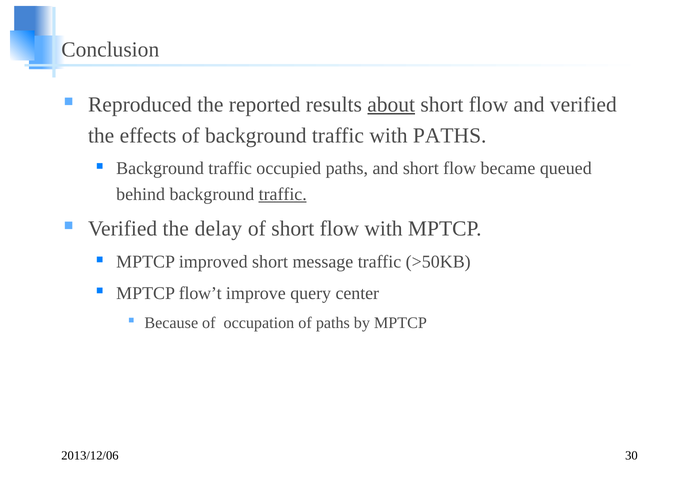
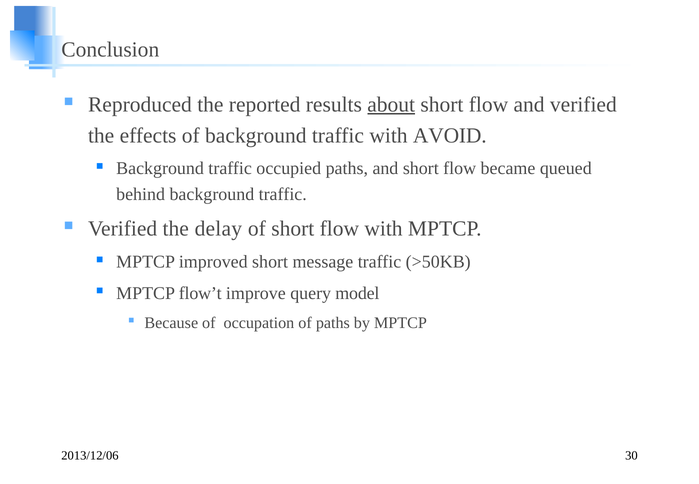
with PATHS: PATHS -> AVOID
traffic at (283, 194) underline: present -> none
center: center -> model
